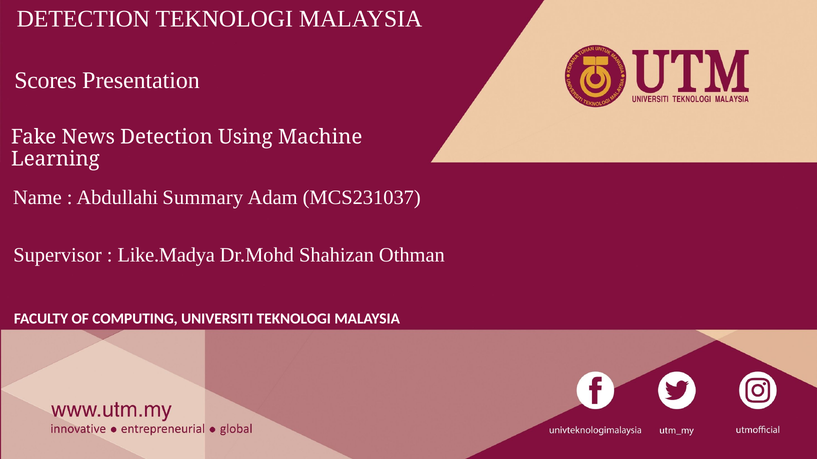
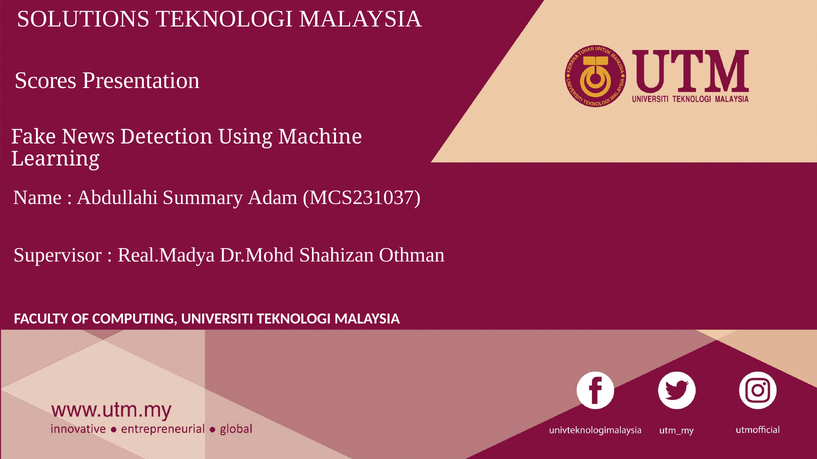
DETECTION at (83, 19): DETECTION -> SOLUTIONS
Like.Madya: Like.Madya -> Real.Madya
